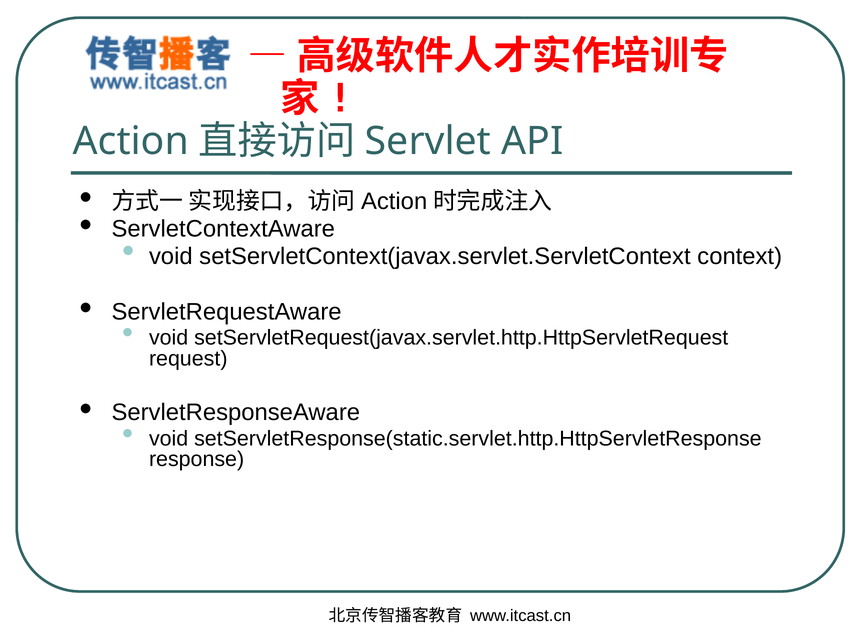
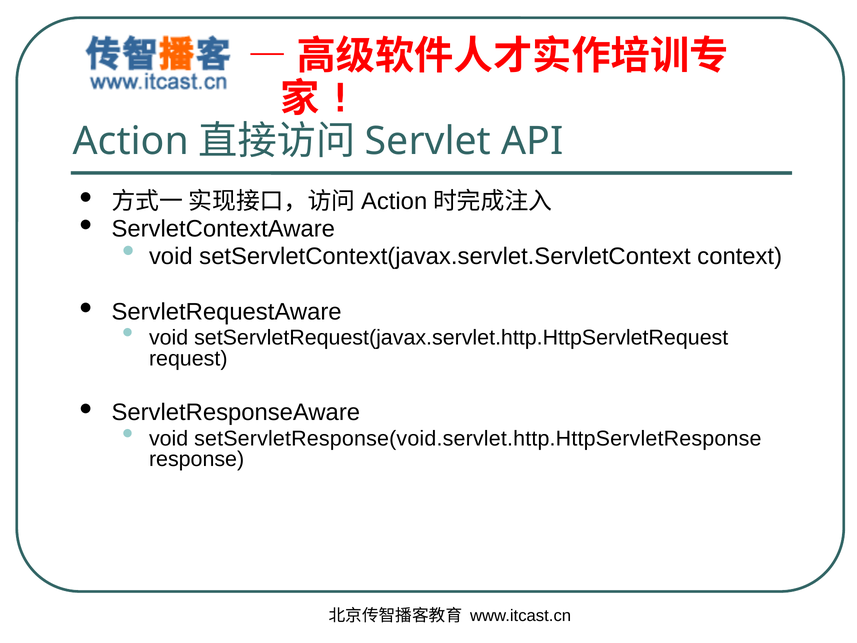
setServletResponse(static.servlet.http.HttpServletResponse: setServletResponse(static.servlet.http.HttpServletResponse -> setServletResponse(void.servlet.http.HttpServletResponse
